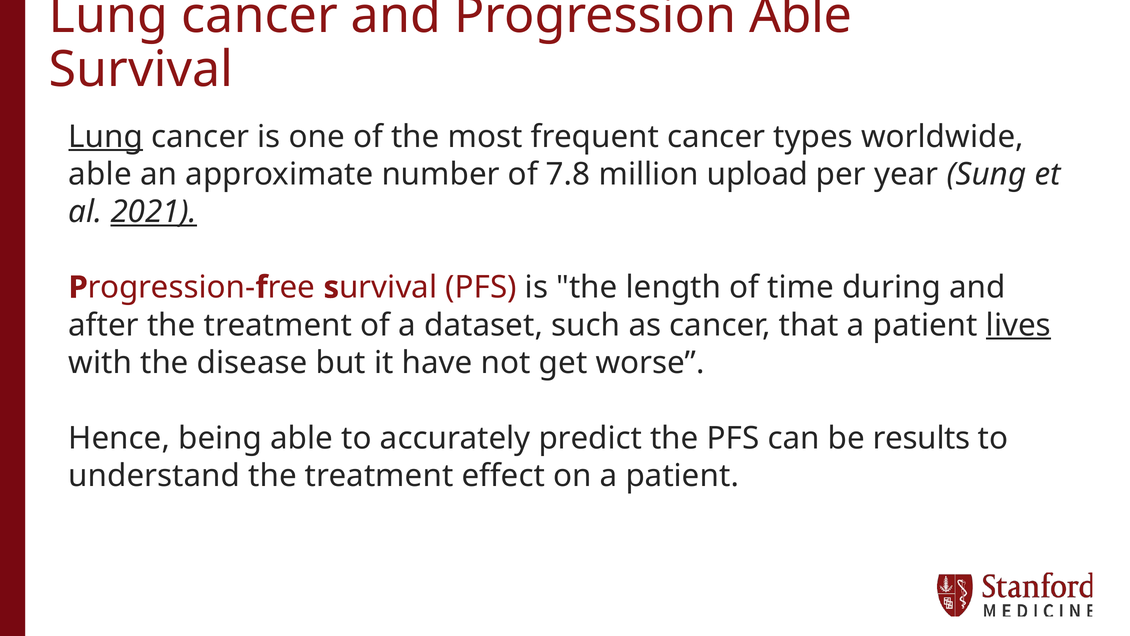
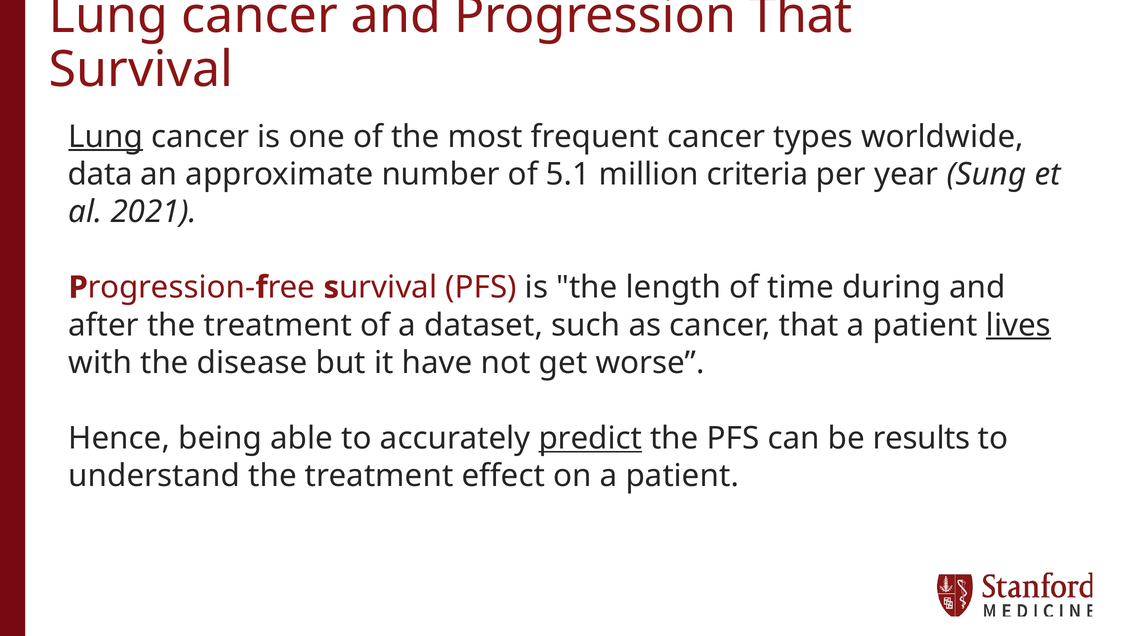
Progression Able: Able -> That
able at (100, 174): able -> data
7.8: 7.8 -> 5.1
upload: upload -> criteria
2021 underline: present -> none
predict underline: none -> present
